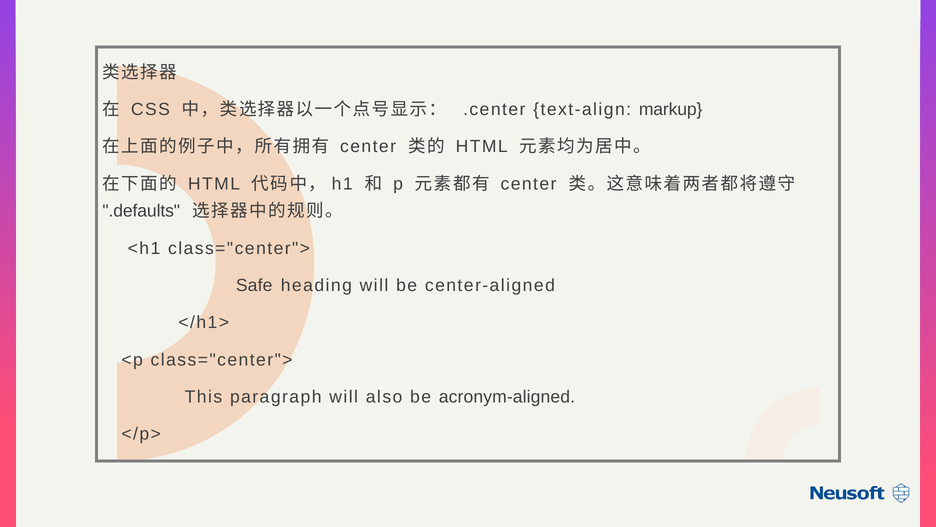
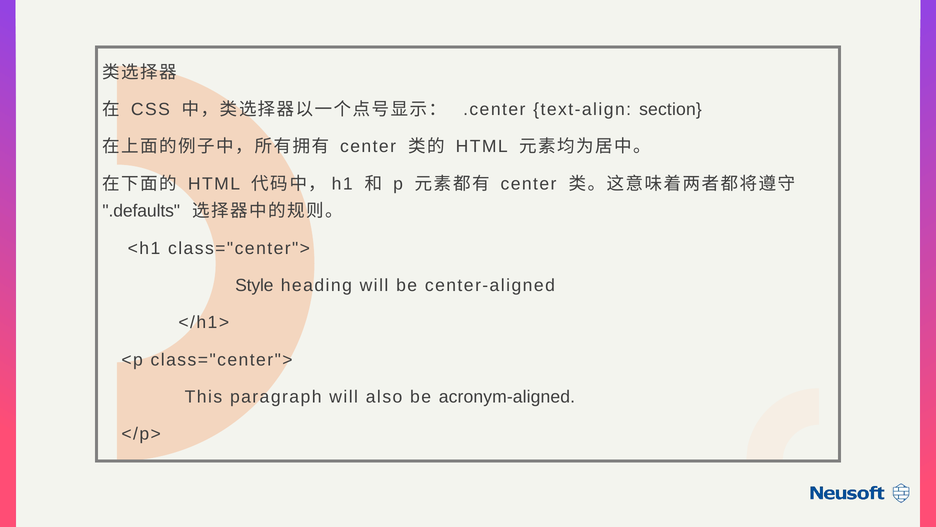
markup: markup -> section
Safe: Safe -> Style
